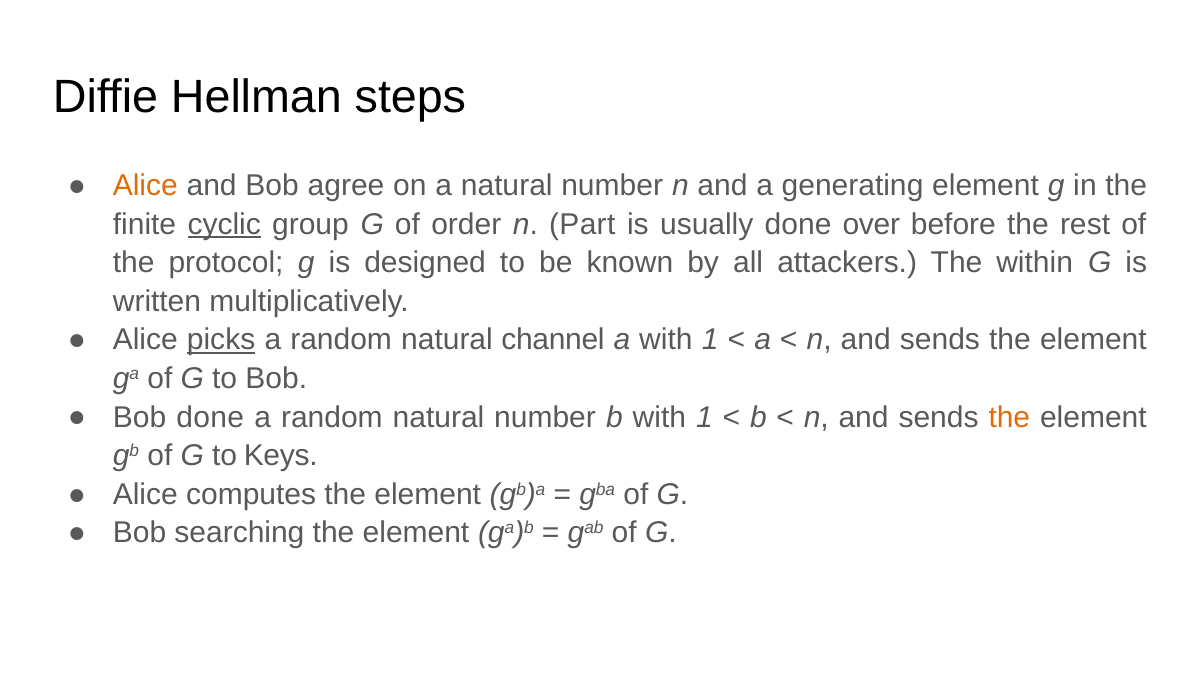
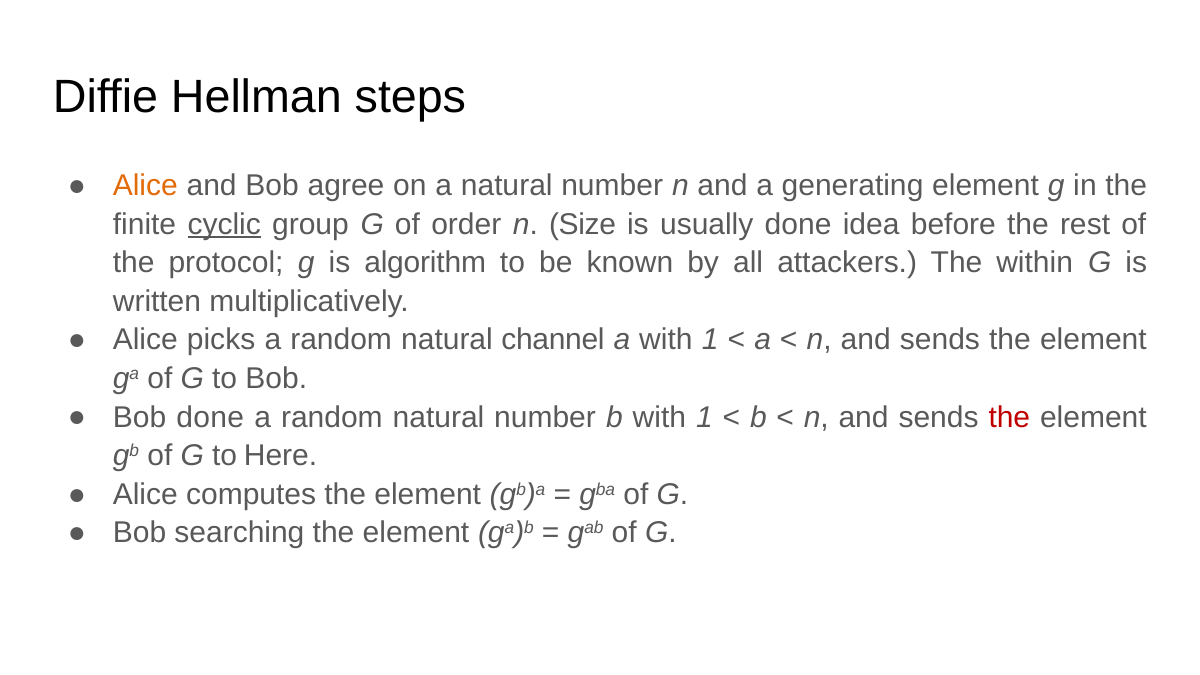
Part: Part -> Size
over: over -> idea
designed: designed -> algorithm
picks underline: present -> none
the at (1009, 417) colour: orange -> red
Keys: Keys -> Here
